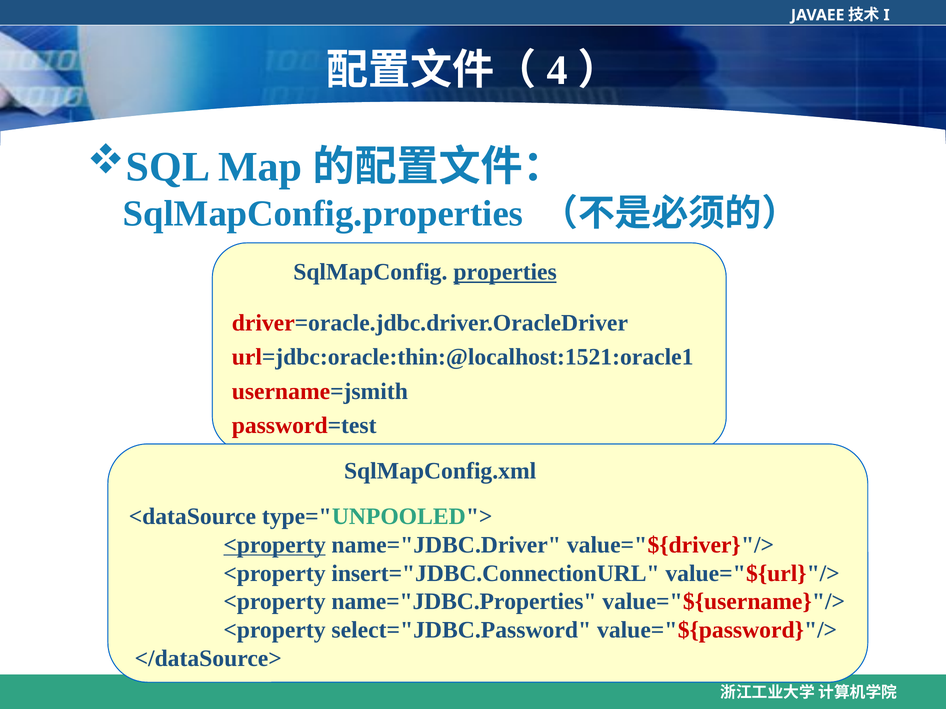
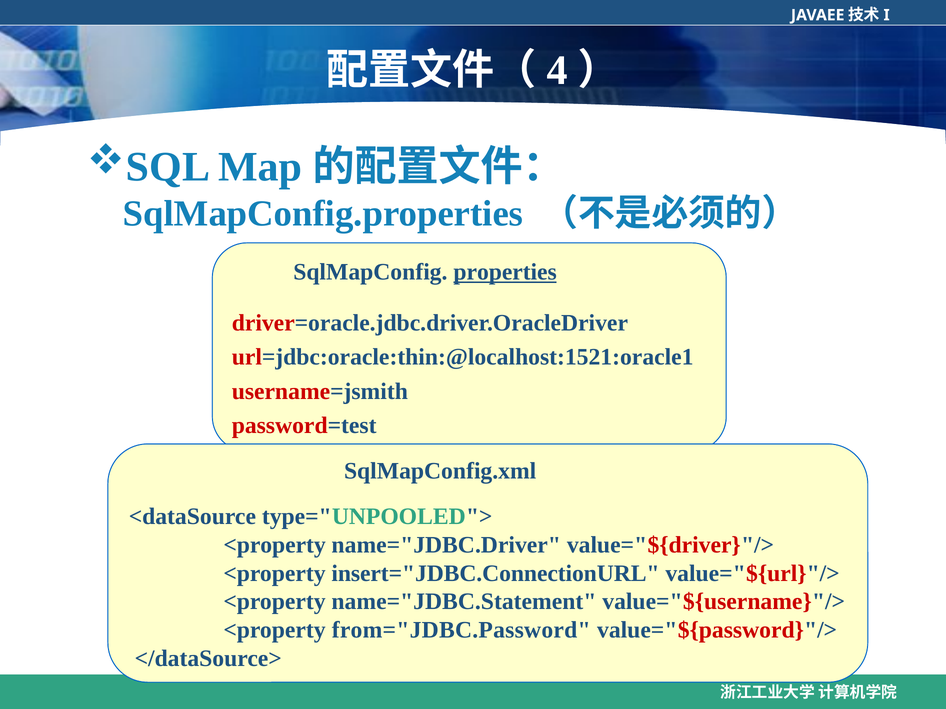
<property at (275, 545) underline: present -> none
name="JDBC.Properties: name="JDBC.Properties -> name="JDBC.Statement
select="JDBC.Password: select="JDBC.Password -> from="JDBC.Password
